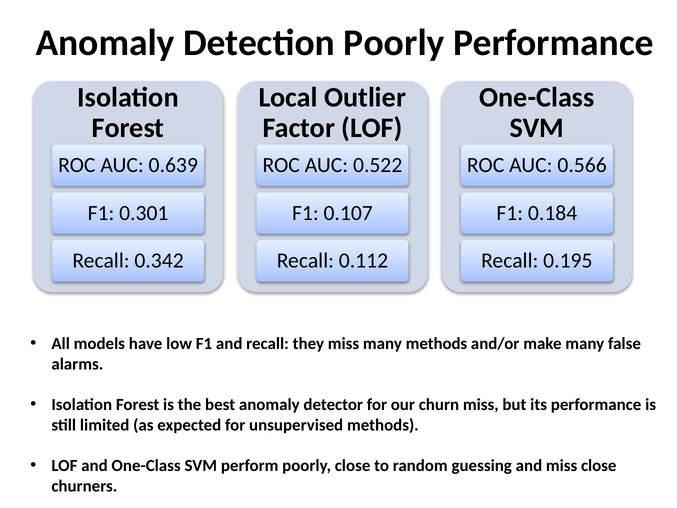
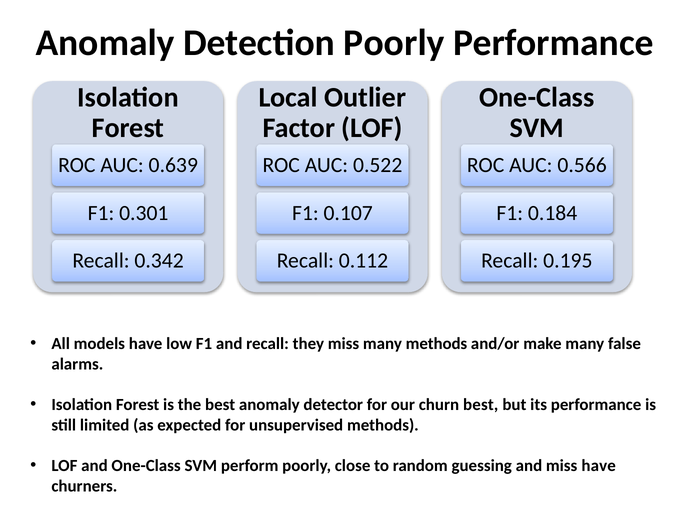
churn miss: miss -> best
miss close: close -> have
